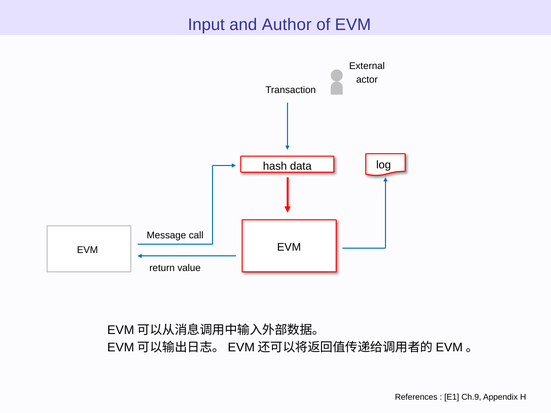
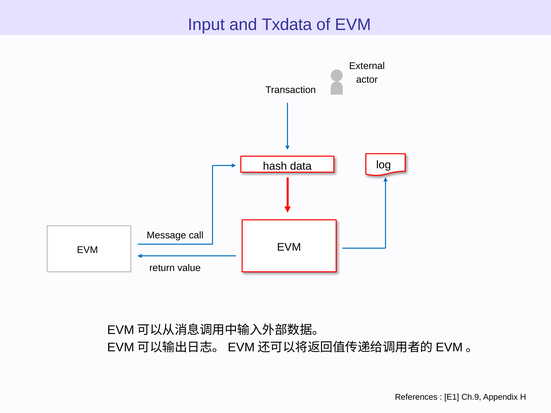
Author: Author -> Txdata
